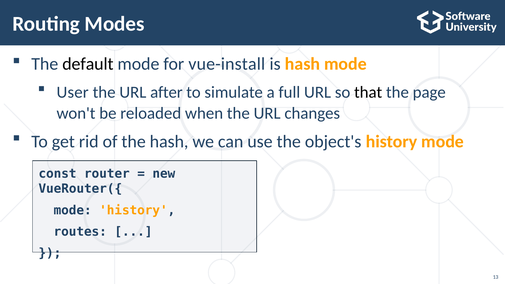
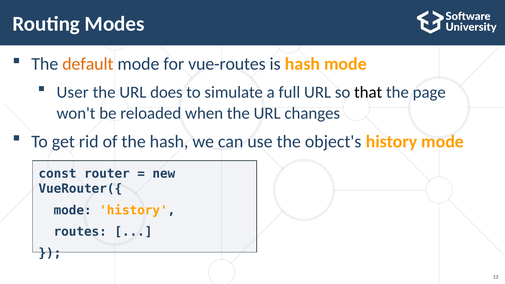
default colour: black -> orange
vue-install: vue-install -> vue-routes
after: after -> does
